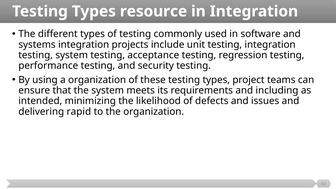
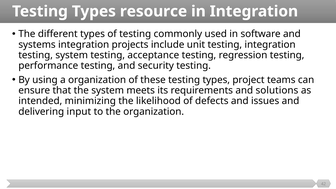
including: including -> solutions
rapid: rapid -> input
